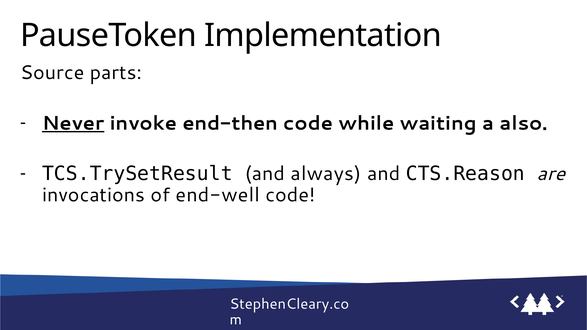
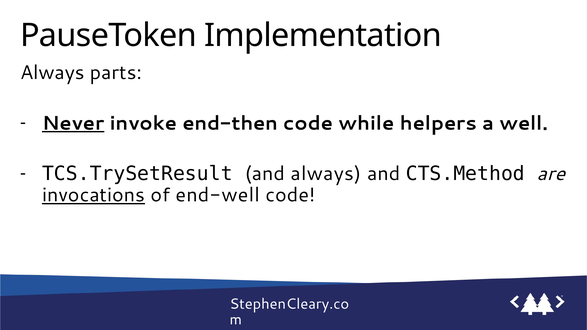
Source at (52, 73): Source -> Always
waiting: waiting -> helpers
also: also -> well
CTS.Reason: CTS.Reason -> CTS.Method
invocations underline: none -> present
